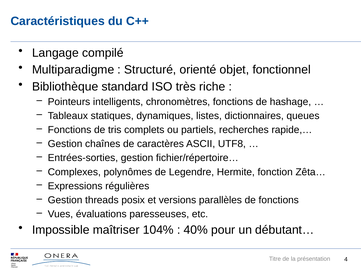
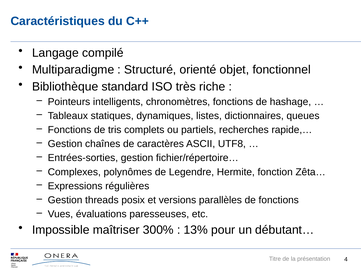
104%: 104% -> 300%
40%: 40% -> 13%
